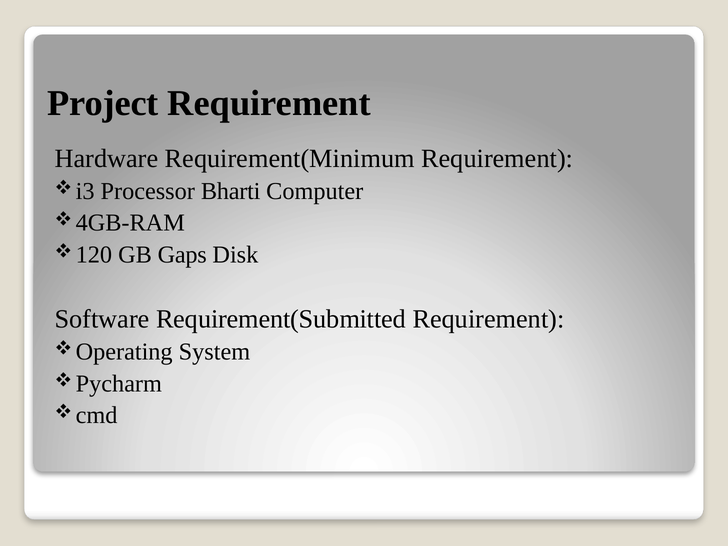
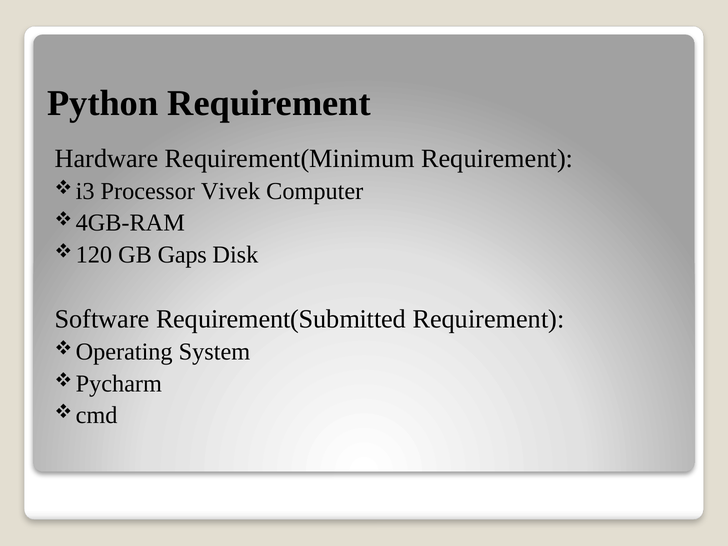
Project: Project -> Python
Bharti: Bharti -> Vivek
